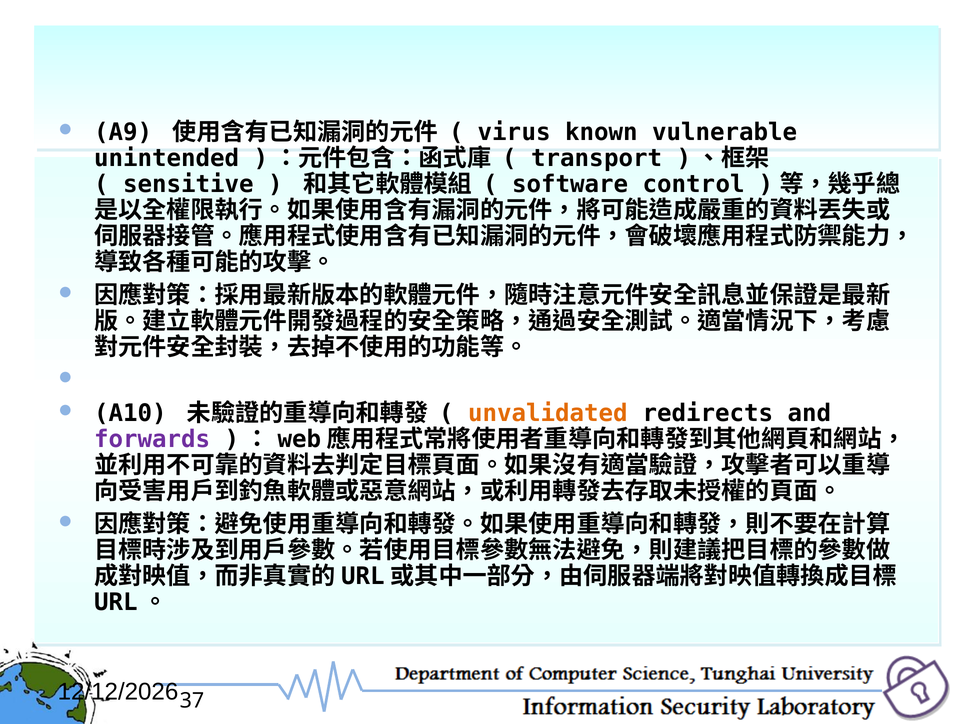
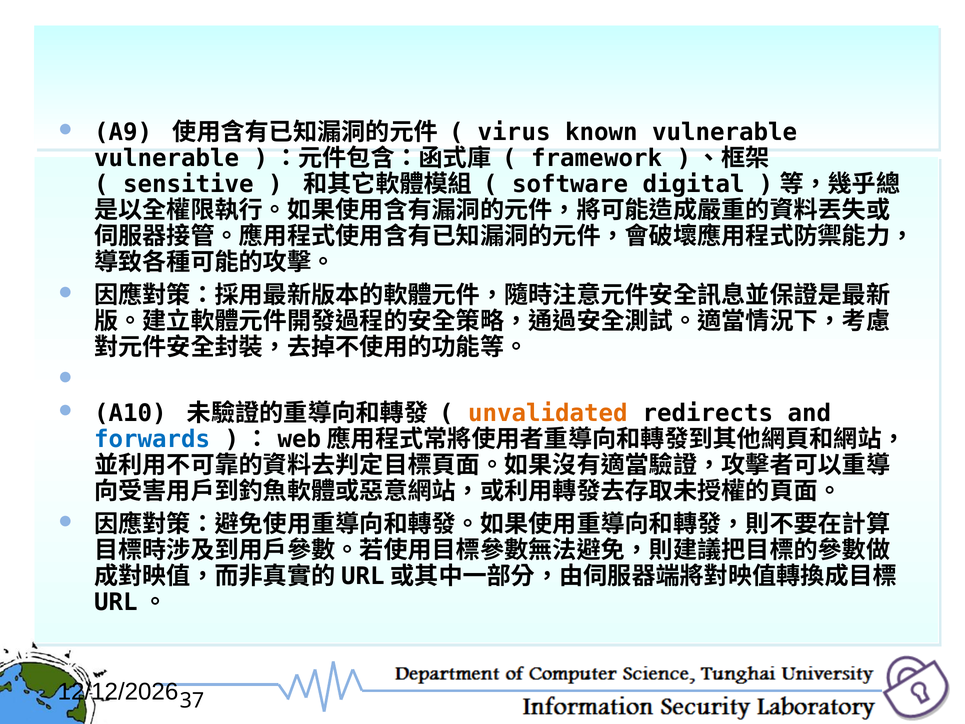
unintended at (167, 158): unintended -> vulnerable
transport: transport -> framework
control: control -> digital
forwards colour: purple -> blue
